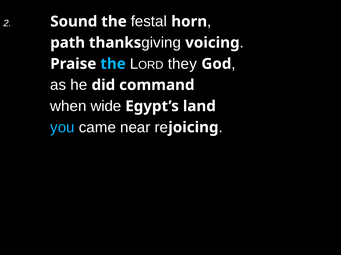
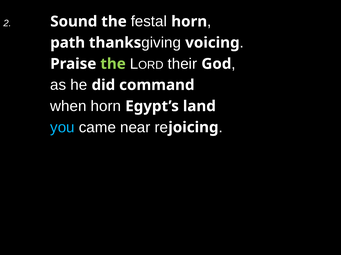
the at (113, 64) colour: light blue -> light green
they: they -> their
when wide: wide -> horn
